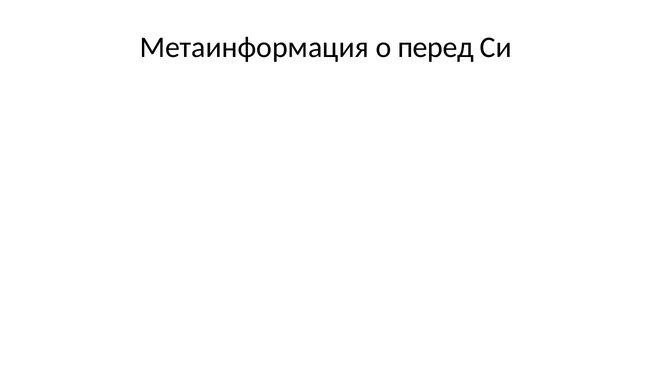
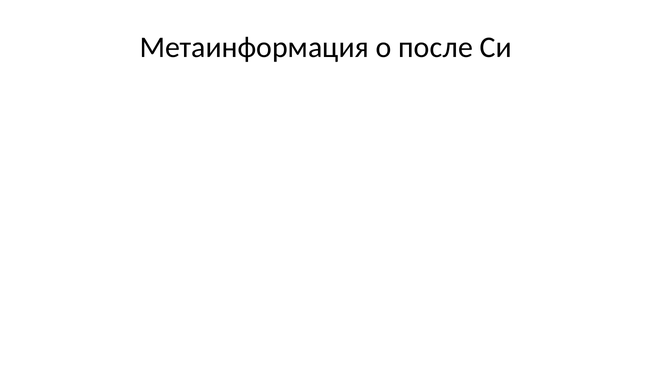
перед: перед -> после
